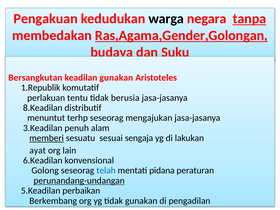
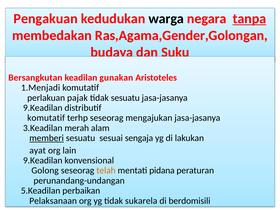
Ras,Agama,Gender,Golongan underline: present -> none
1.Republik: 1.Republik -> 1.Menjadi
tentu: tentu -> pajak
tidak berusia: berusia -> sesuatu
8.Keadilan at (43, 108): 8.Keadilan -> 9.Keadilan
menuntut at (46, 118): menuntut -> komutatif
penuh: penuh -> merah
6.Keadilan at (43, 160): 6.Keadilan -> 9.Keadilan
telah colour: blue -> orange
perunandang-undangan underline: present -> none
Berkembang: Berkembang -> Pelaksanaan
tidak gunakan: gunakan -> sukarela
pengadilan: pengadilan -> berdomisili
